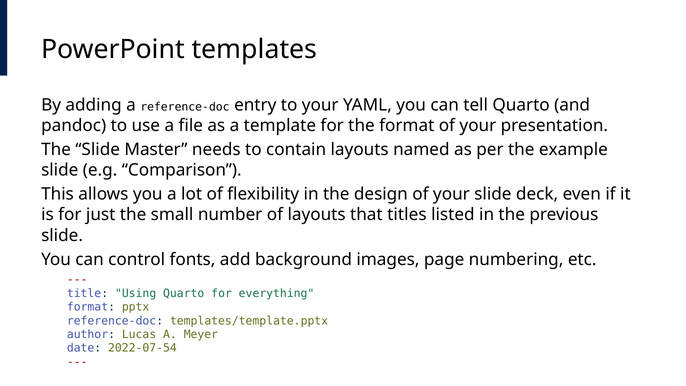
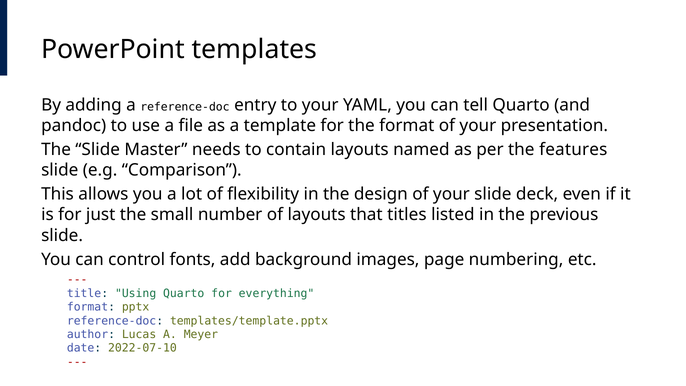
example: example -> features
2022-07-54: 2022-07-54 -> 2022-07-10
